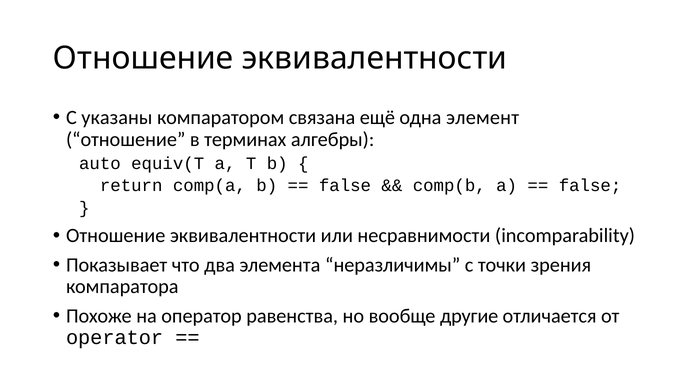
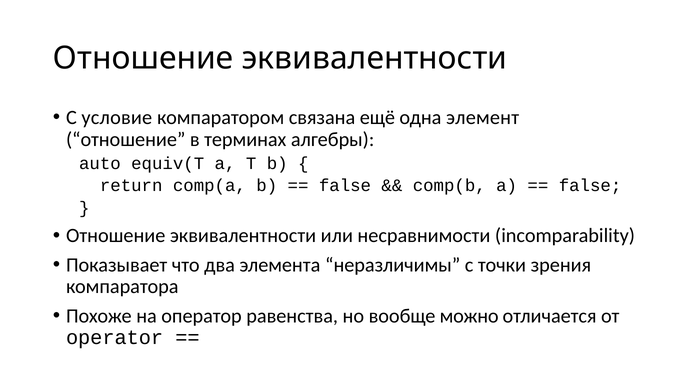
указаны: указаны -> условие
другие: другие -> можно
